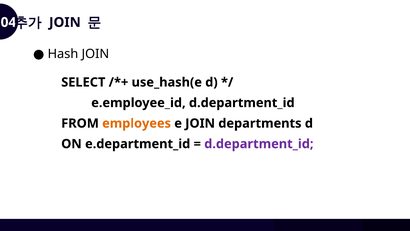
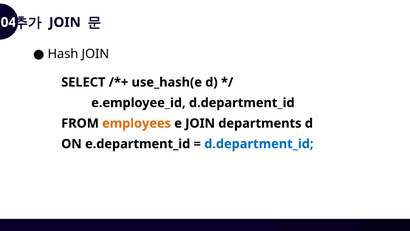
d.department_id at (259, 144) colour: purple -> blue
